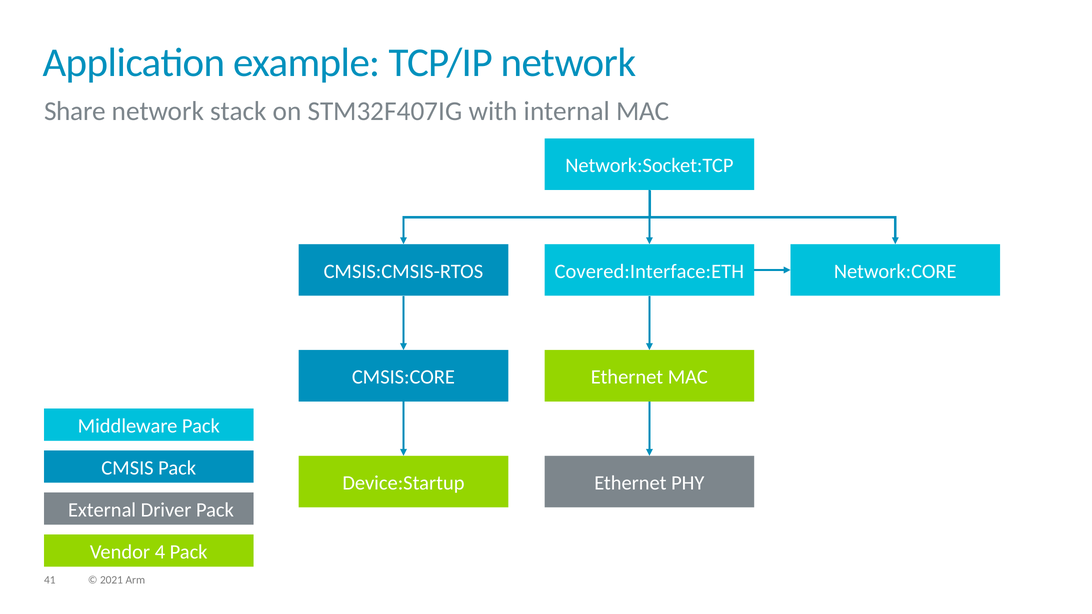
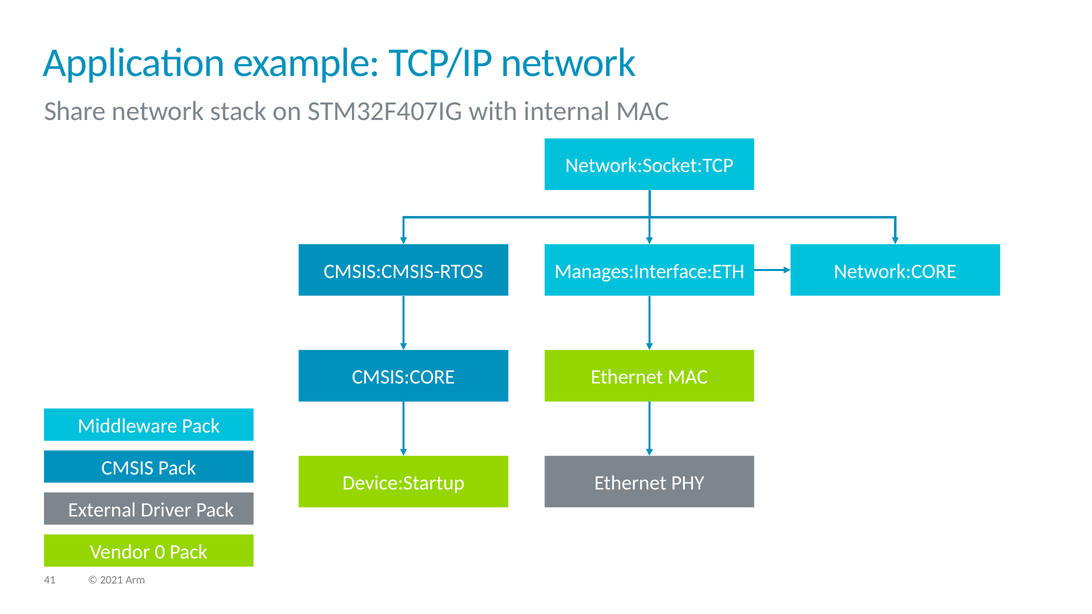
Covered:Interface:ETH: Covered:Interface:ETH -> Manages:Interface:ETH
4: 4 -> 0
